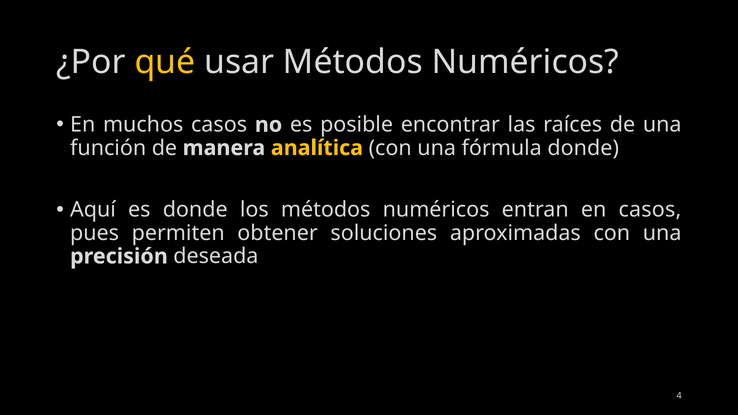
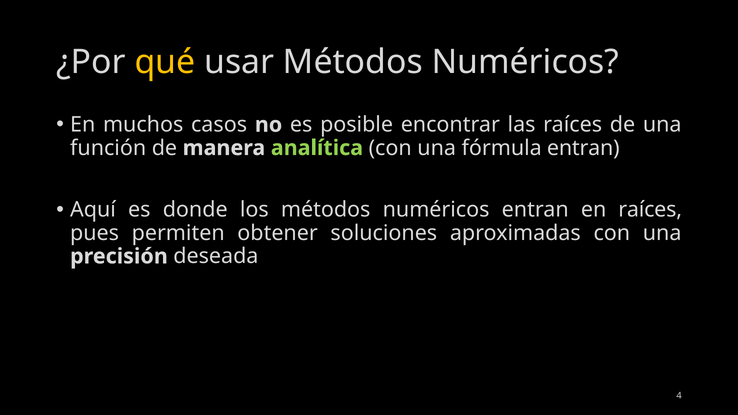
analítica colour: yellow -> light green
fórmula donde: donde -> entran
en casos: casos -> raíces
